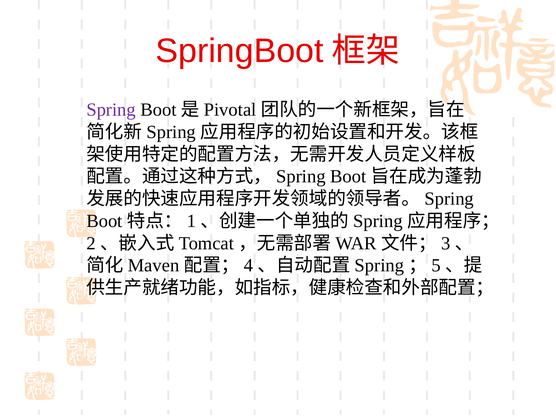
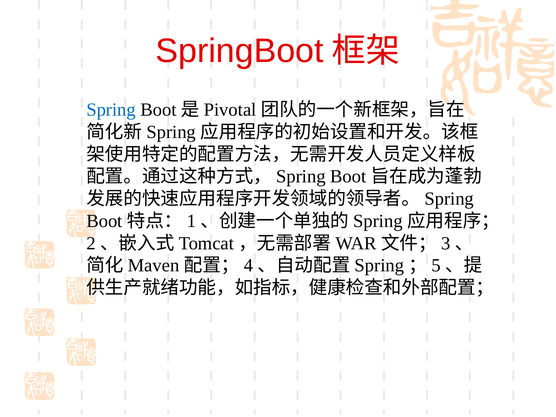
Spring colour: purple -> blue
